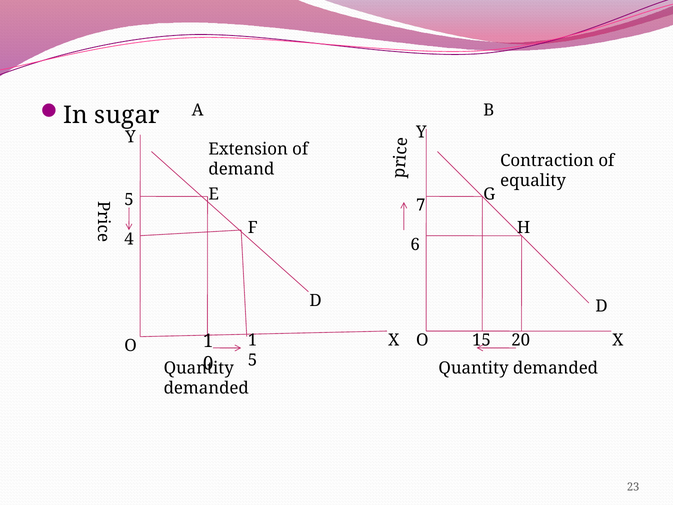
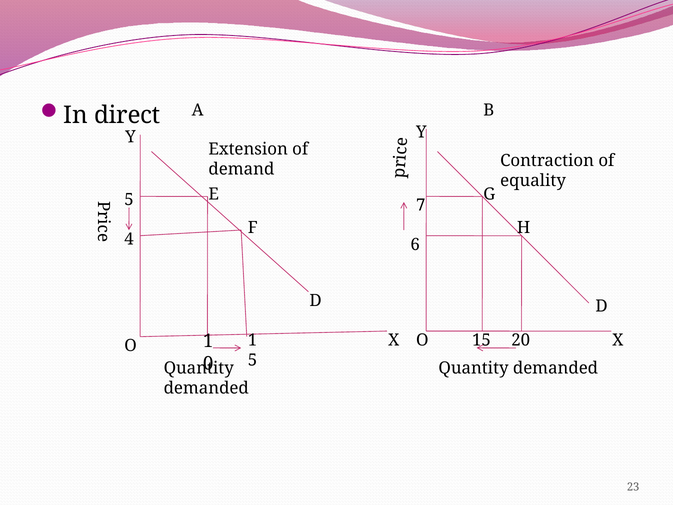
sugar: sugar -> direct
